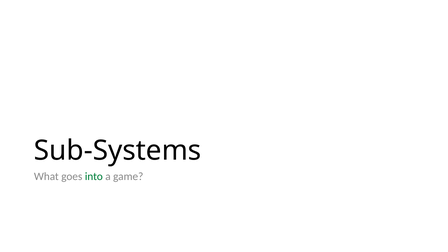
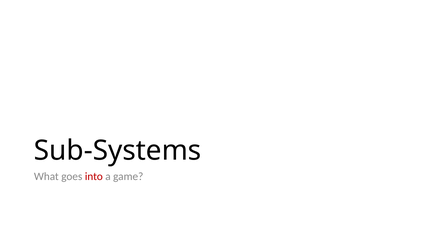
into colour: green -> red
